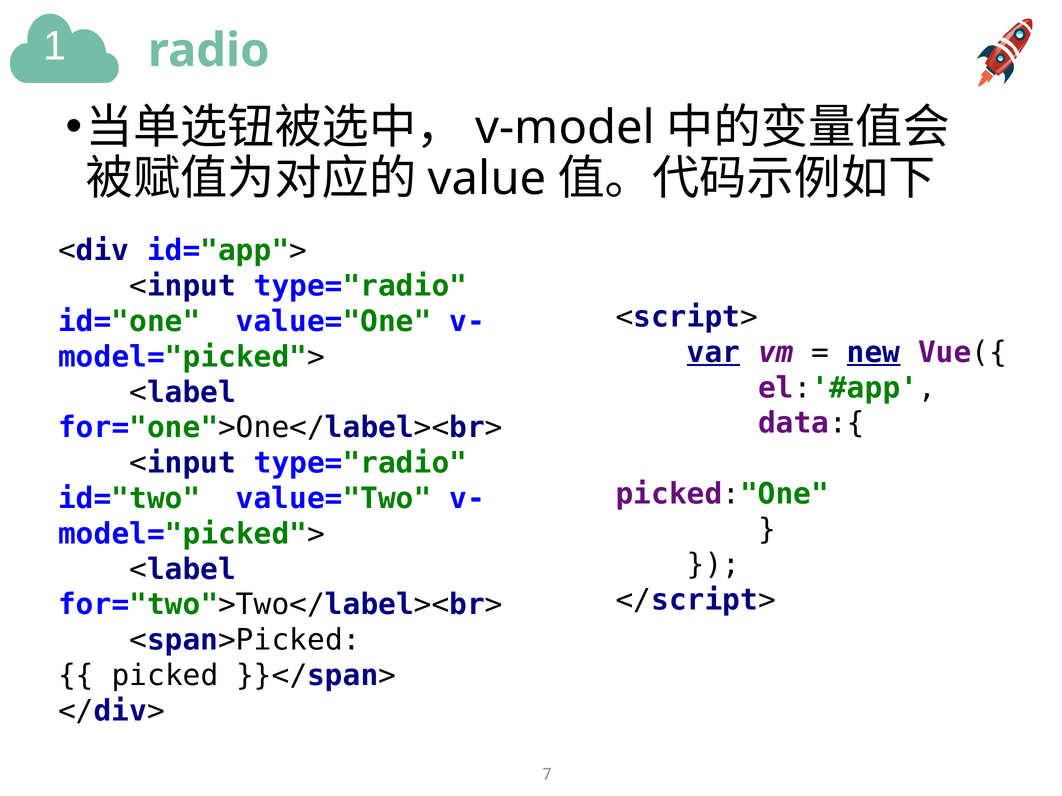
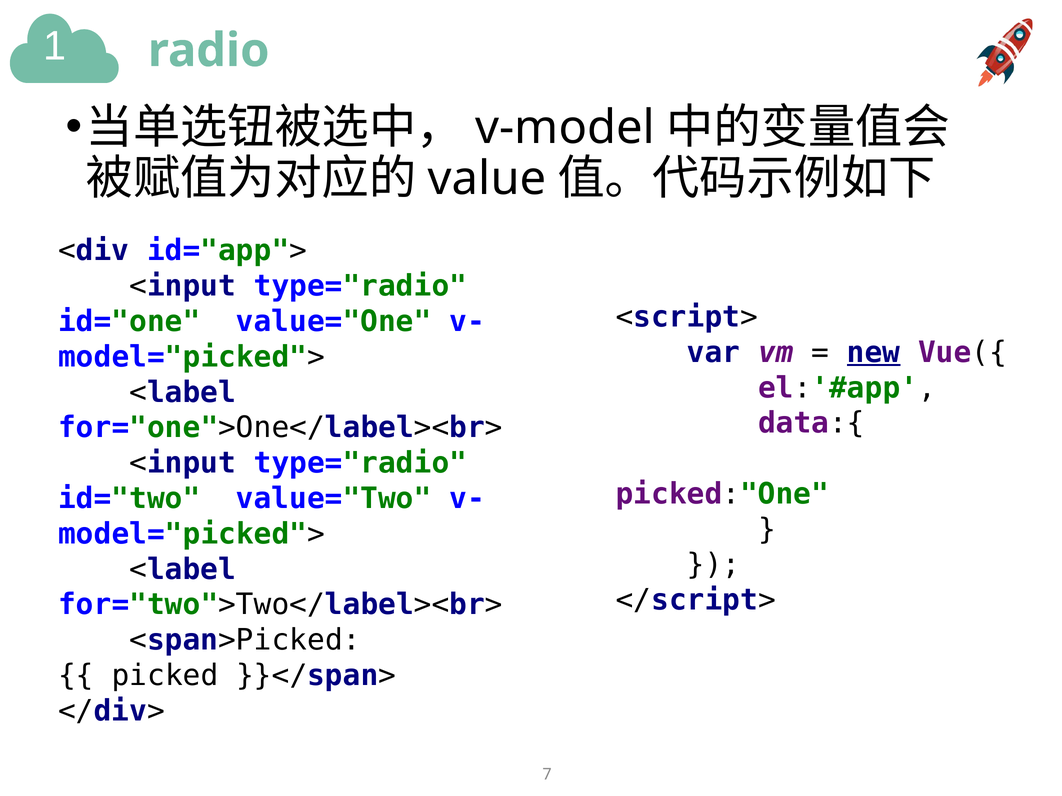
var underline: present -> none
